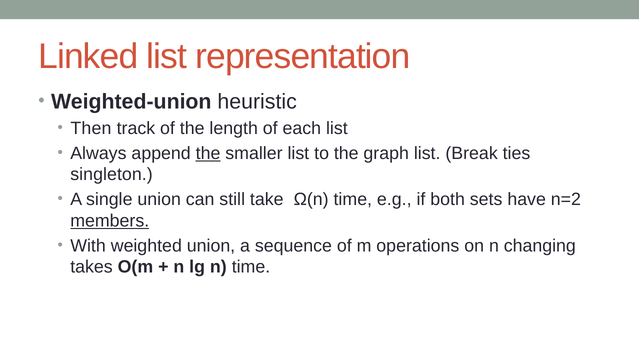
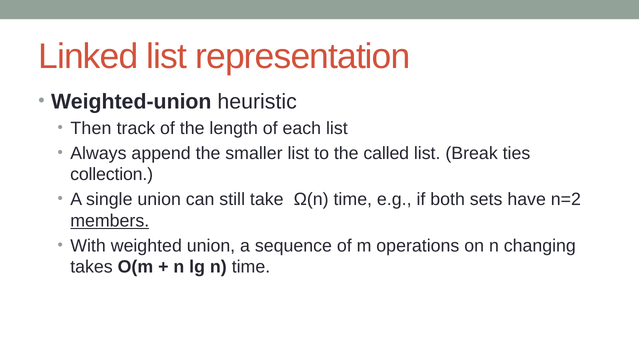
the at (208, 153) underline: present -> none
graph: graph -> called
singleton: singleton -> collection
